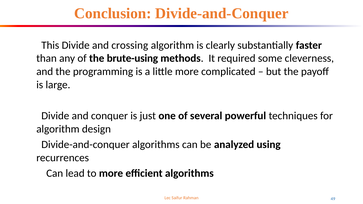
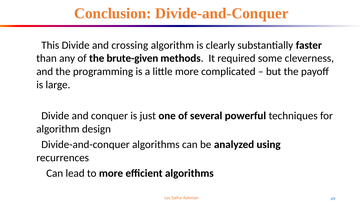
brute-using: brute-using -> brute-given
